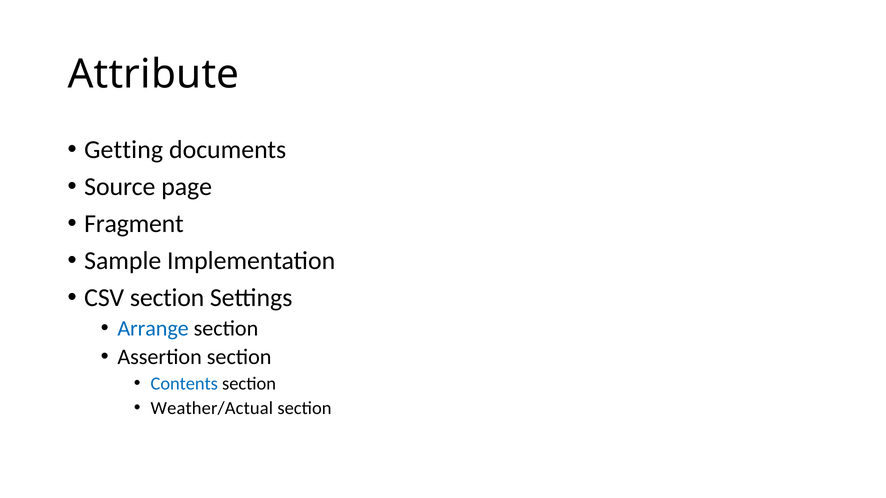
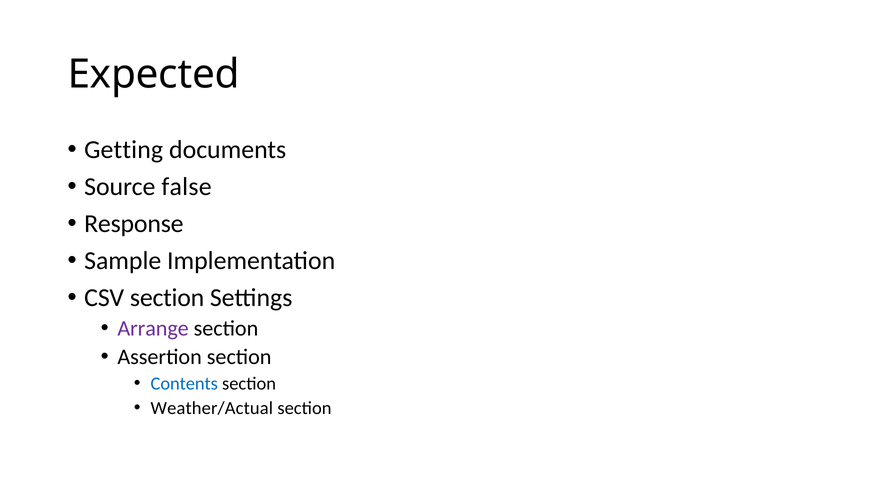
Attribute: Attribute -> Expected
page: page -> false
Fragment: Fragment -> Response
Arrange colour: blue -> purple
